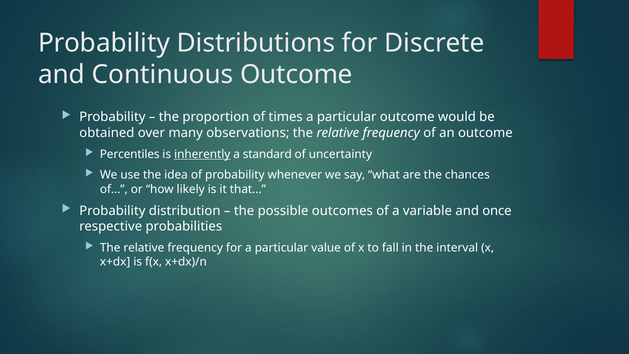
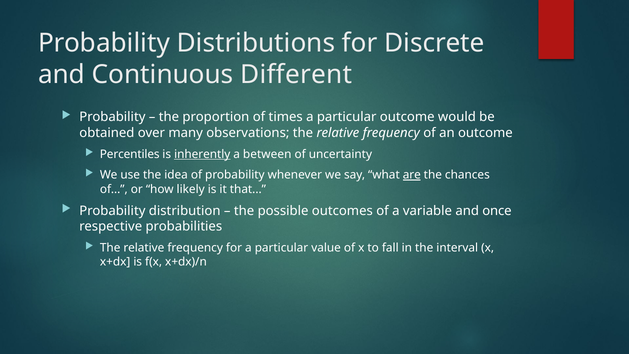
Continuous Outcome: Outcome -> Different
standard: standard -> between
are underline: none -> present
